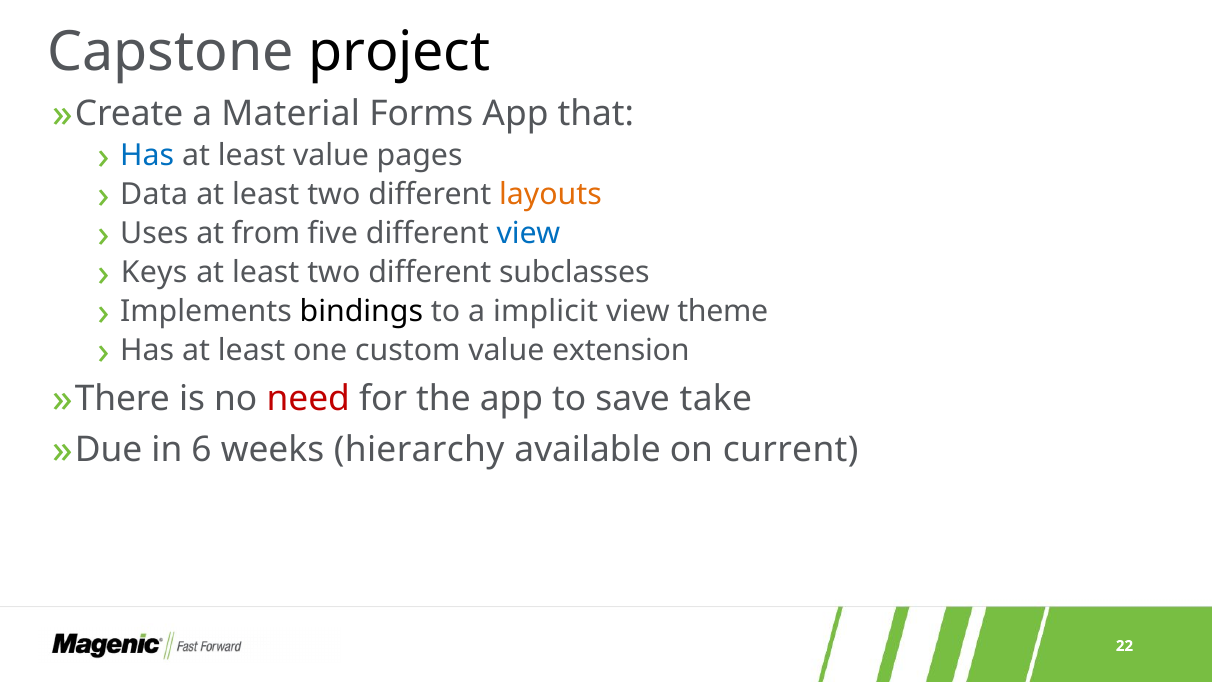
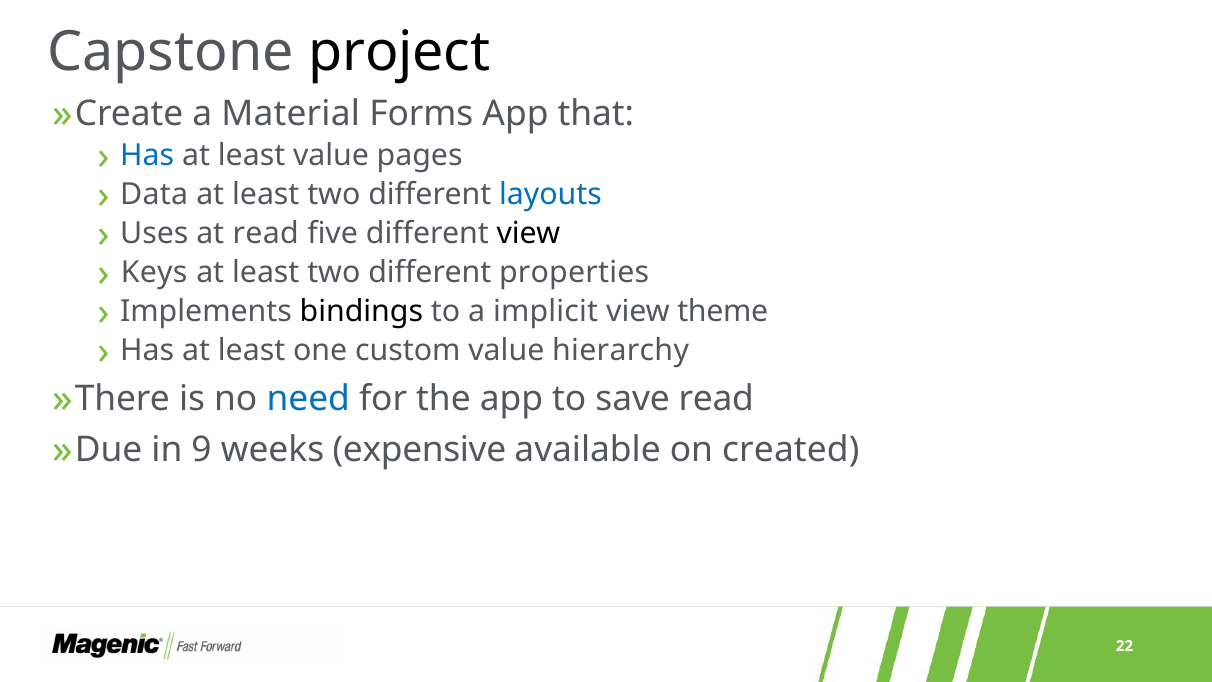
layouts colour: orange -> blue
at from: from -> read
view at (528, 234) colour: blue -> black
subclasses: subclasses -> properties
extension: extension -> hierarchy
need colour: red -> blue
save take: take -> read
6: 6 -> 9
hierarchy: hierarchy -> expensive
current: current -> created
